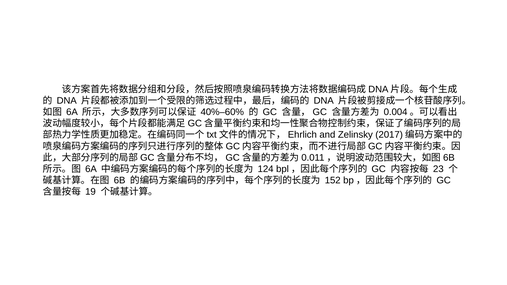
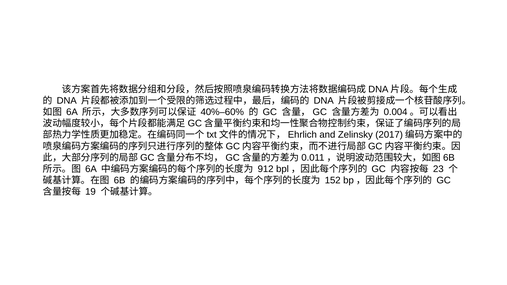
124: 124 -> 912
